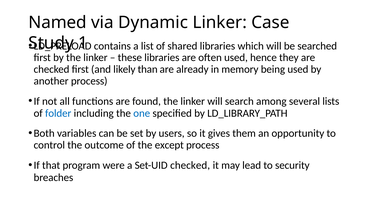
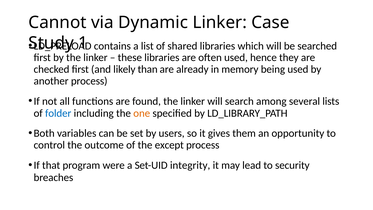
Named: Named -> Cannot
one colour: blue -> orange
Set-UID checked: checked -> integrity
